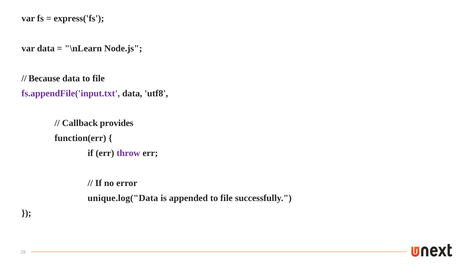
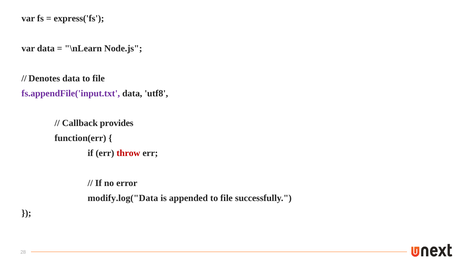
Because: Because -> Denotes
throw colour: purple -> red
unique.log("Data: unique.log("Data -> modify.log("Data
